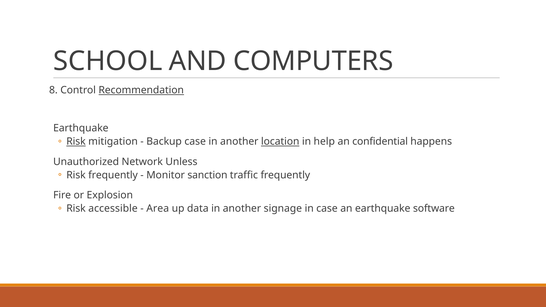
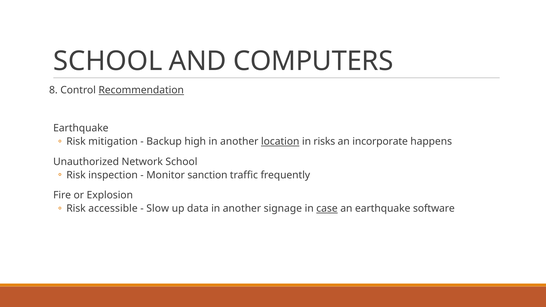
Risk at (76, 142) underline: present -> none
Backup case: case -> high
help: help -> risks
confidential: confidential -> incorporate
Network Unless: Unless -> School
Risk frequently: frequently -> inspection
Area: Area -> Slow
case at (327, 209) underline: none -> present
